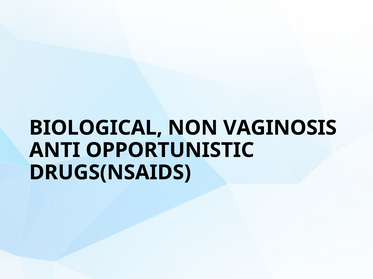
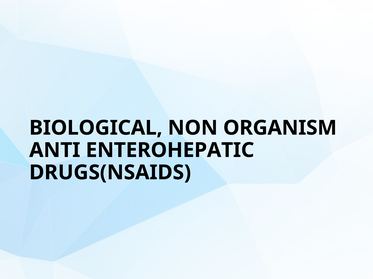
VAGINOSIS: VAGINOSIS -> ORGANISM
OPPORTUNISTIC: OPPORTUNISTIC -> ENTEROHEPATIC
